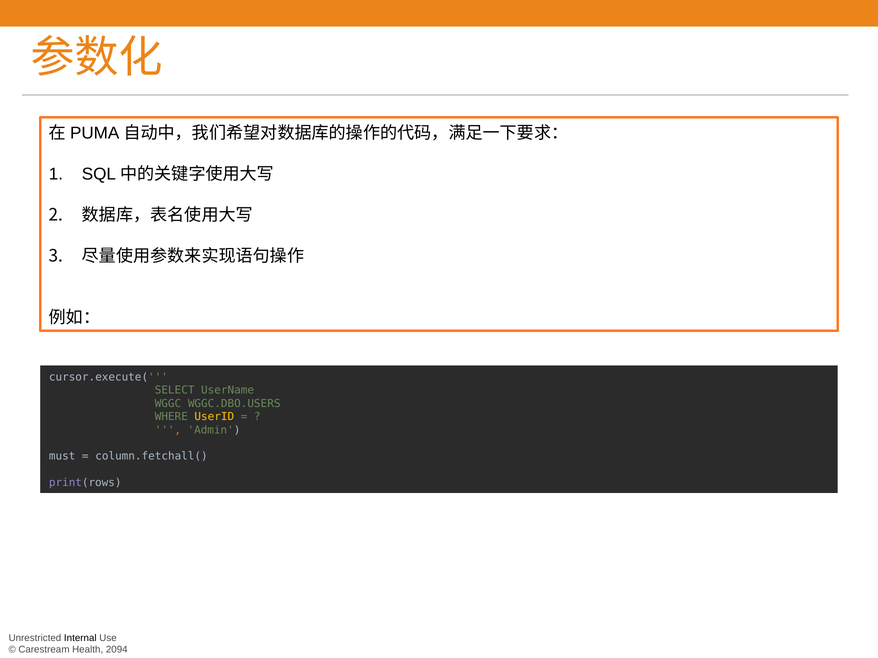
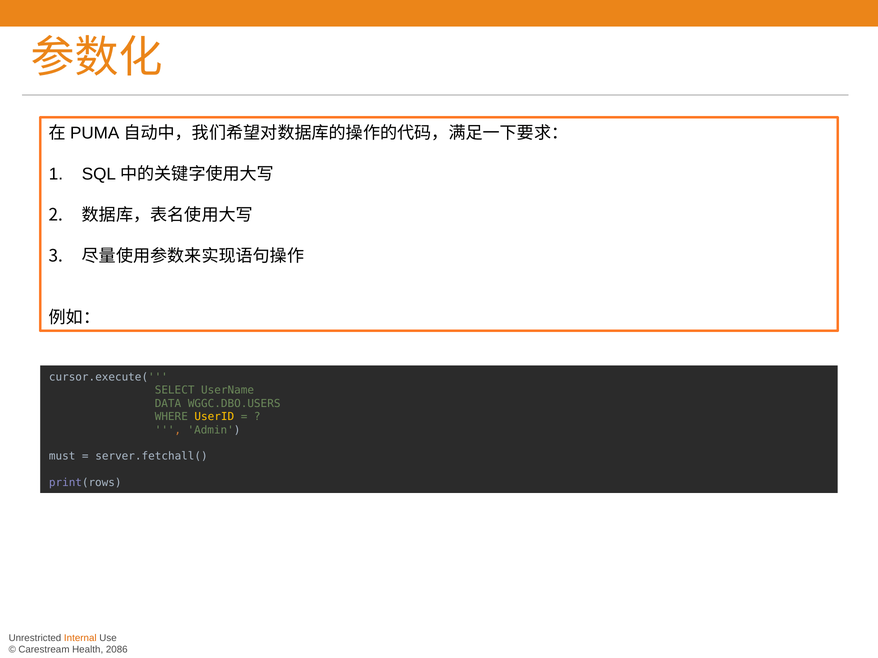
WGGC: WGGC -> DATA
column.fetchall(: column.fetchall( -> server.fetchall(
Internal colour: black -> orange
2094: 2094 -> 2086
